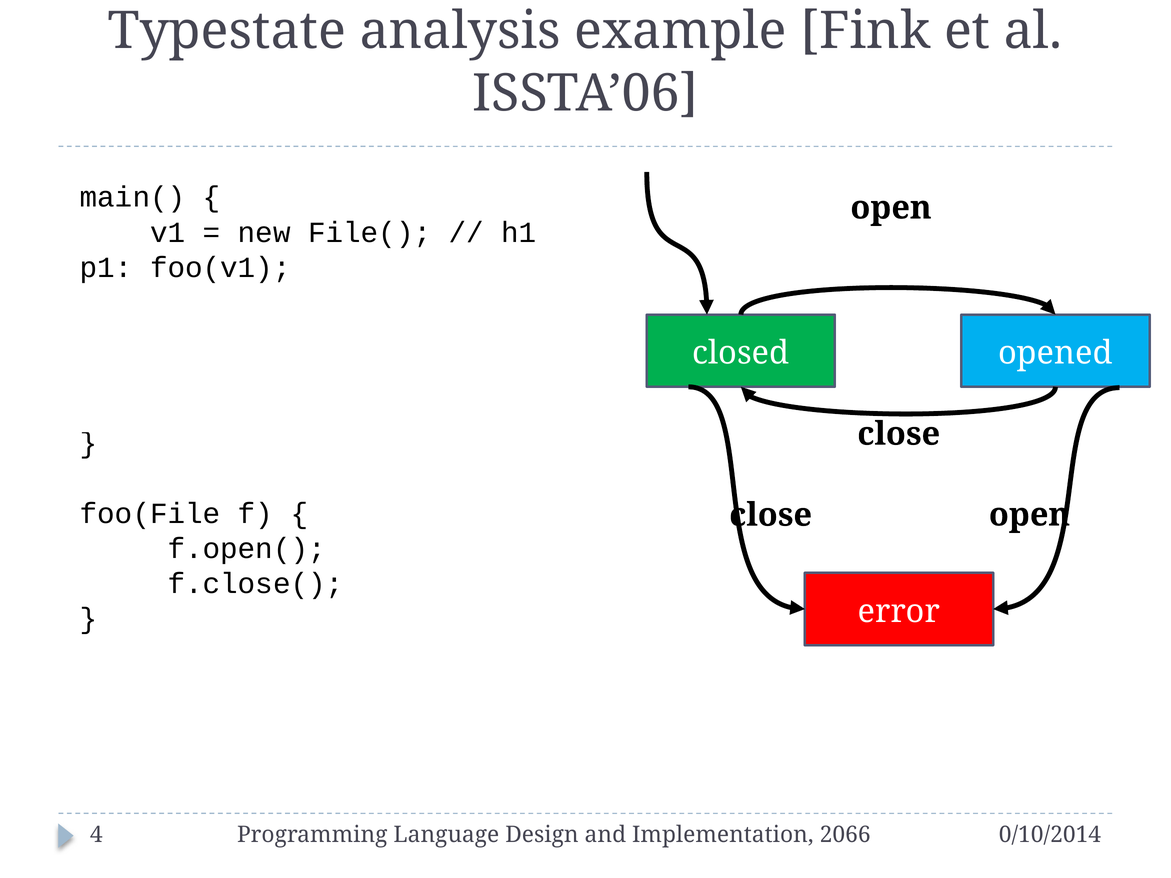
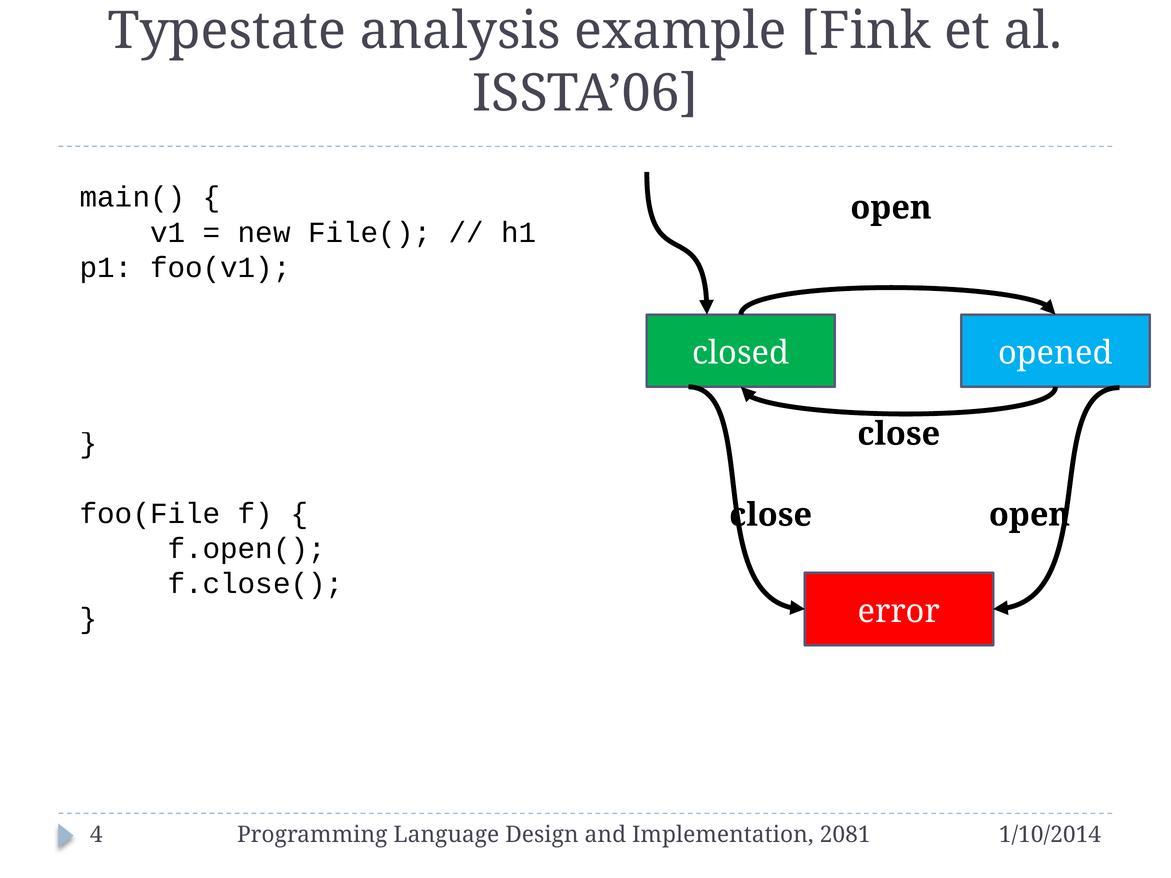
2066: 2066 -> 2081
0/10/2014: 0/10/2014 -> 1/10/2014
